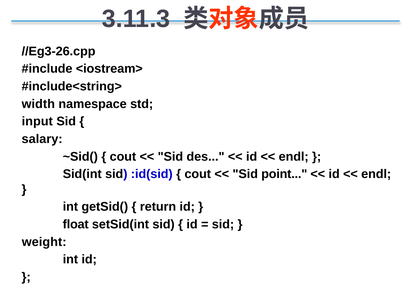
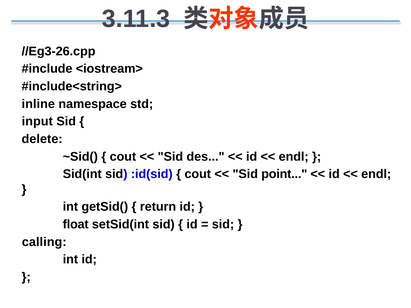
width: width -> inline
salary: salary -> delete
weight: weight -> calling
